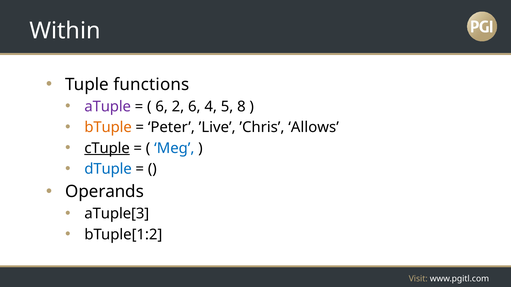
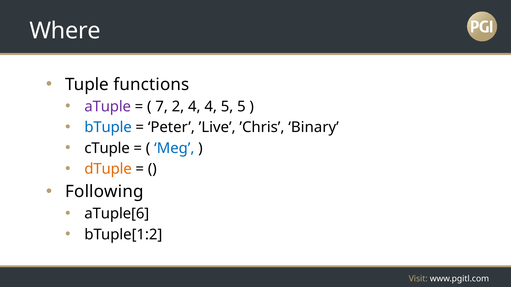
Within: Within -> Where
6 at (162, 107): 6 -> 7
2 6: 6 -> 4
5 8: 8 -> 5
bTuple colour: orange -> blue
Allows: Allows -> Binary
cTuple underline: present -> none
dTuple colour: blue -> orange
Operands: Operands -> Following
aTuple[3: aTuple[3 -> aTuple[6
